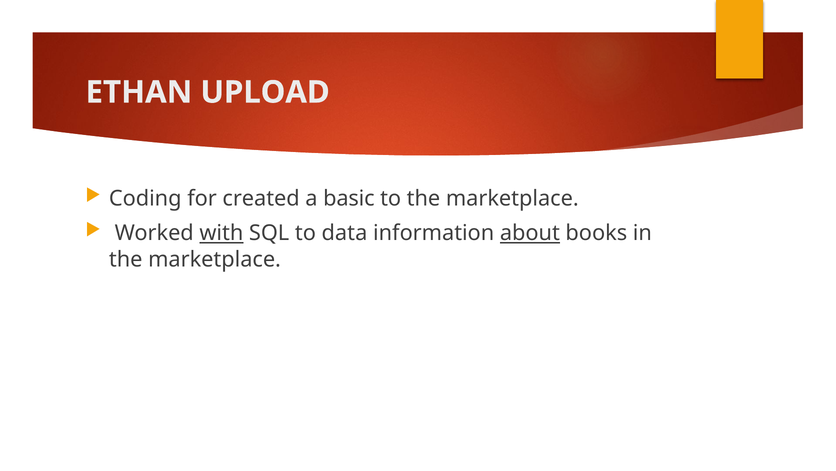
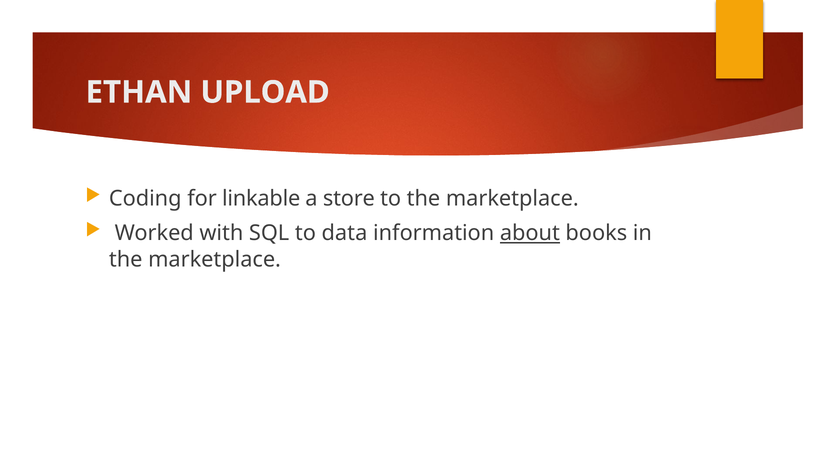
created: created -> linkable
basic: basic -> store
with underline: present -> none
